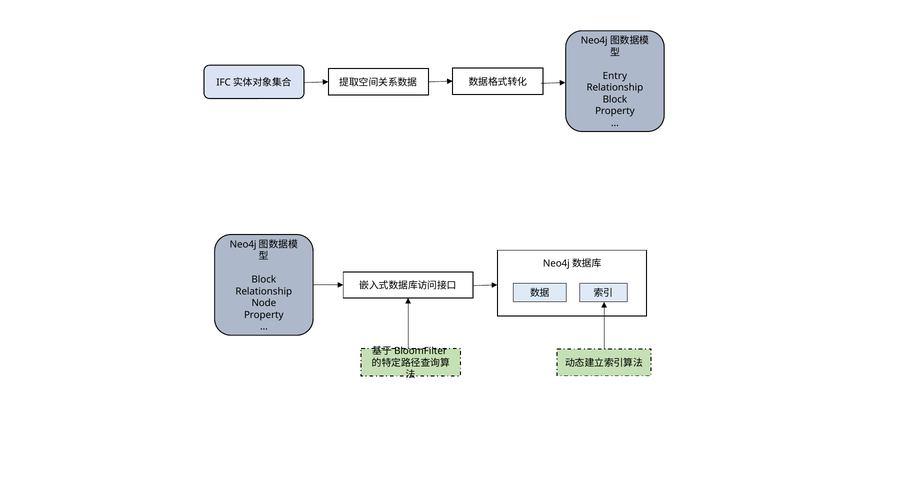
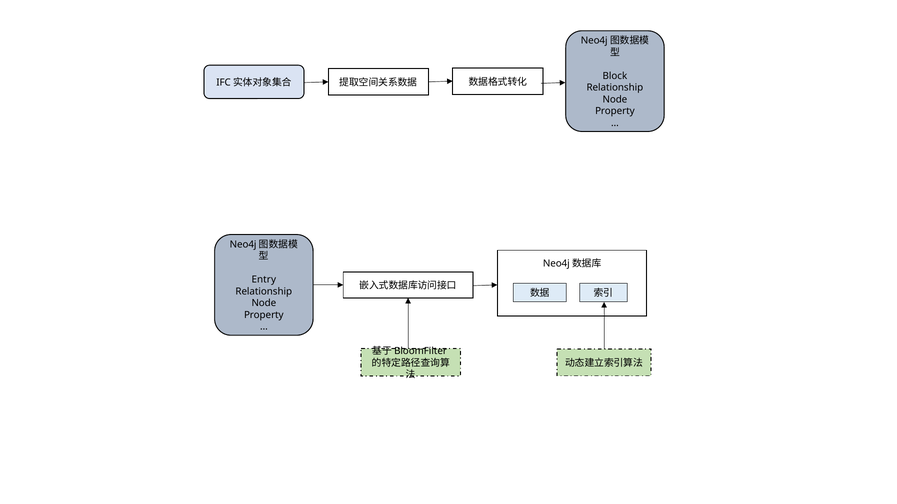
Entry: Entry -> Block
Block at (615, 100): Block -> Node
Block at (264, 280): Block -> Entry
